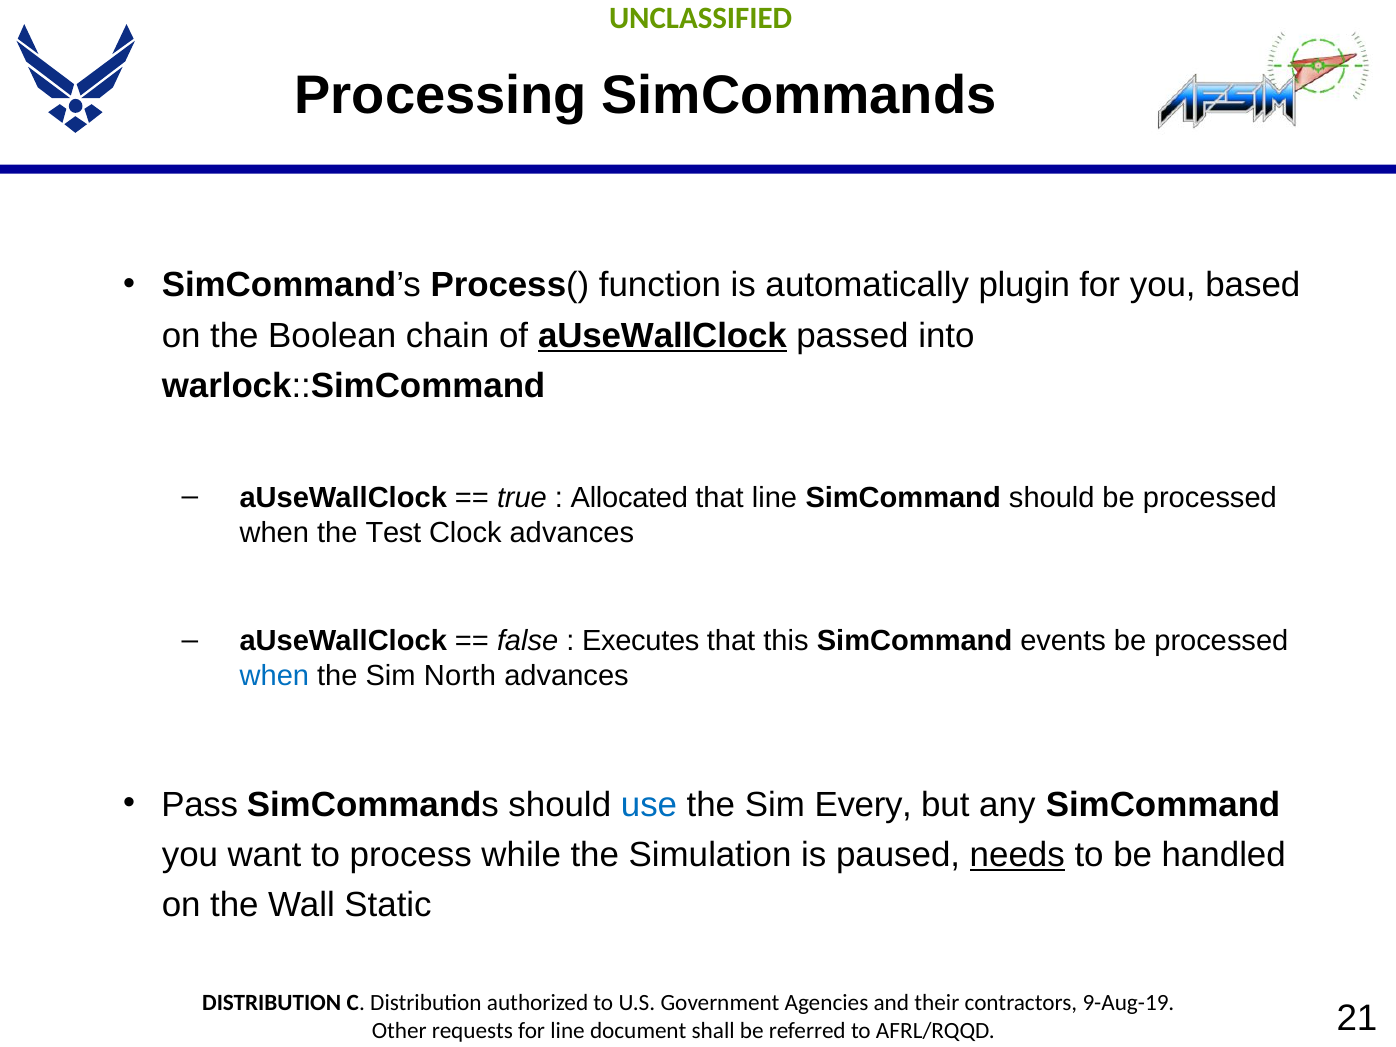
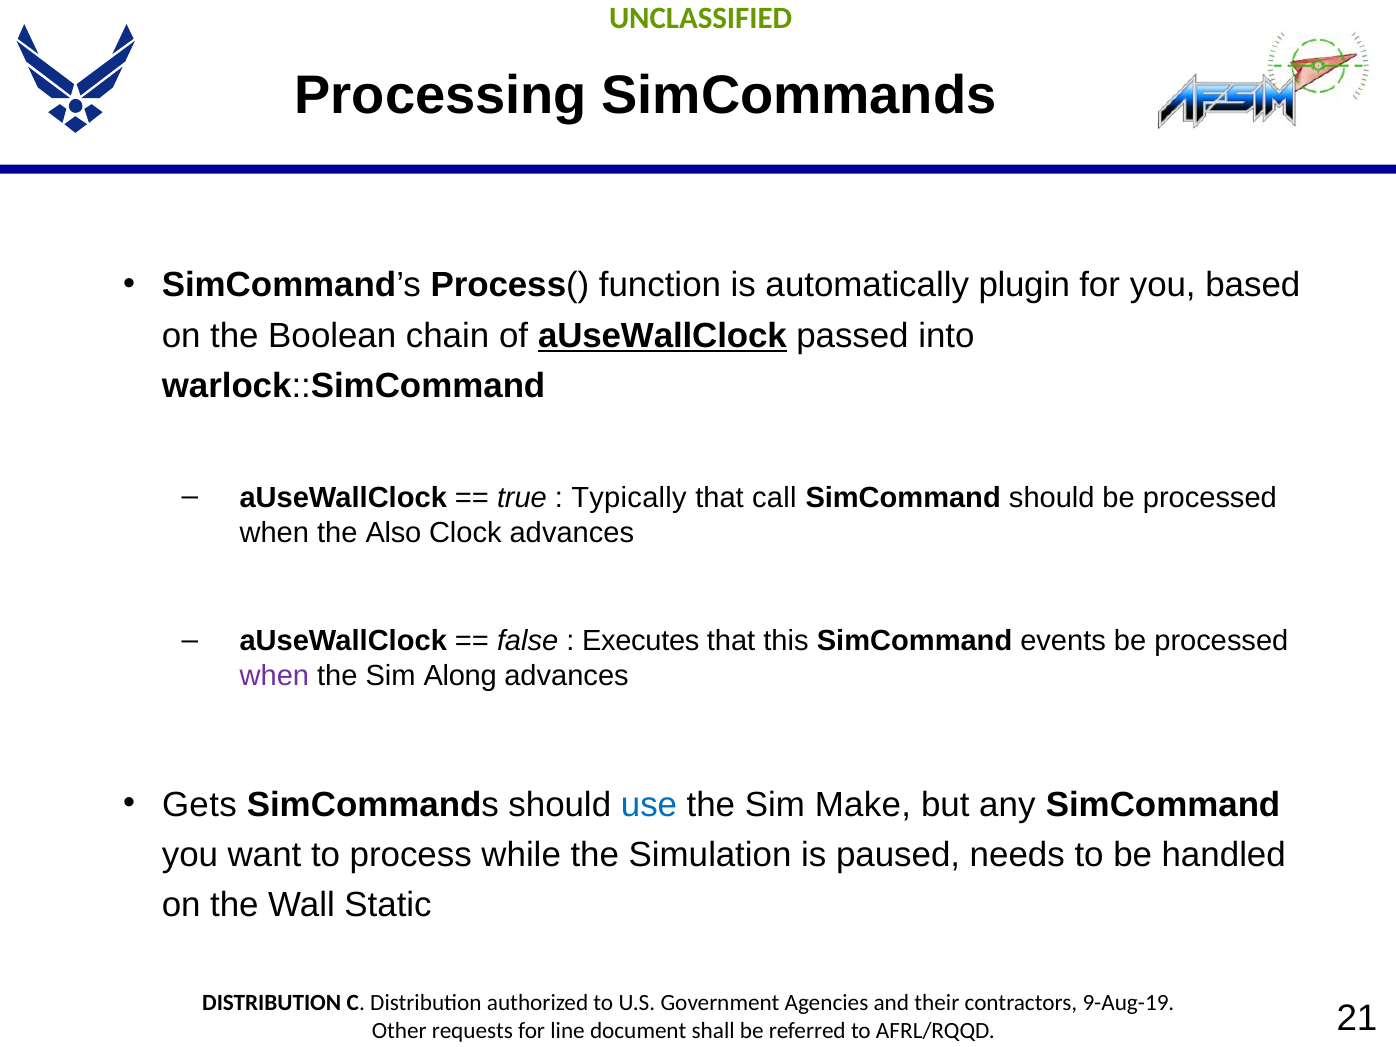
Allocated: Allocated -> Typically
that line: line -> call
Test: Test -> Also
when at (274, 676) colour: blue -> purple
North: North -> Along
Pass: Pass -> Gets
Every: Every -> Make
needs underline: present -> none
